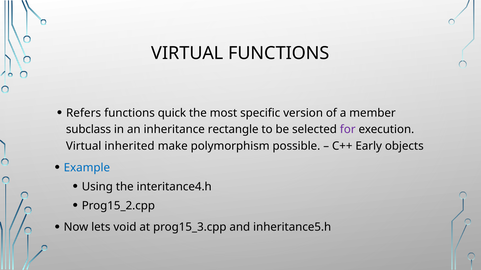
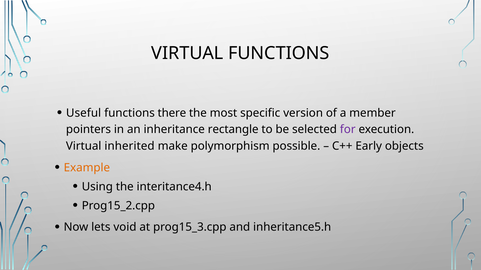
Refers: Refers -> Useful
quick: quick -> there
subclass: subclass -> pointers
Example colour: blue -> orange
